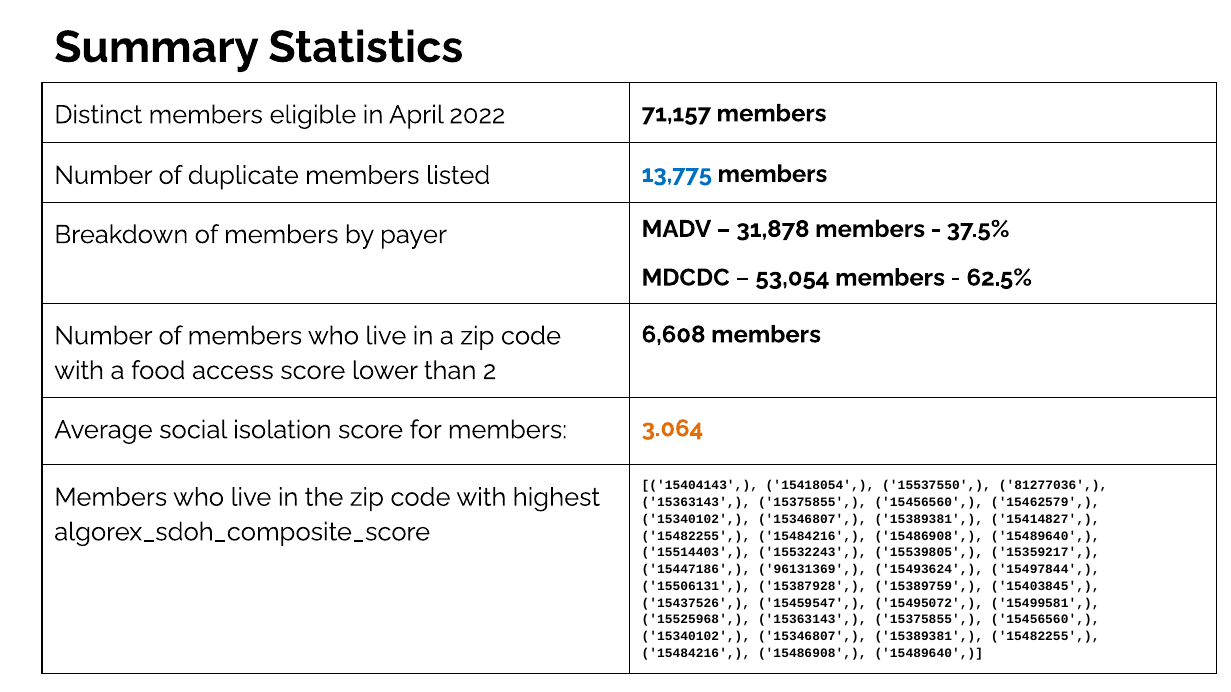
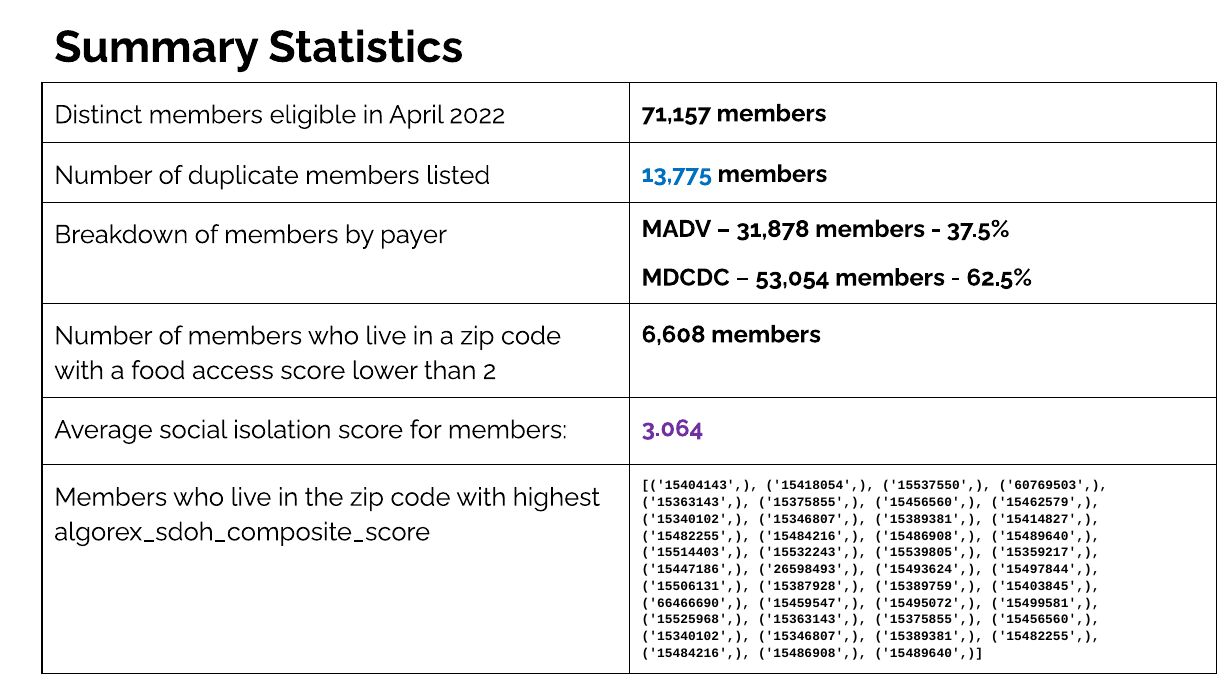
3.064 colour: orange -> purple
81277036: 81277036 -> 60769503
96131369: 96131369 -> 26598493
15437526: 15437526 -> 66466690
